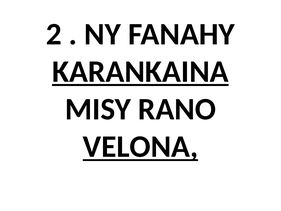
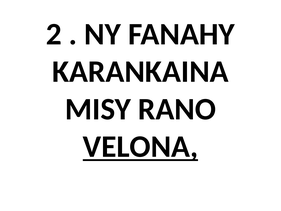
KARANKAINA underline: present -> none
